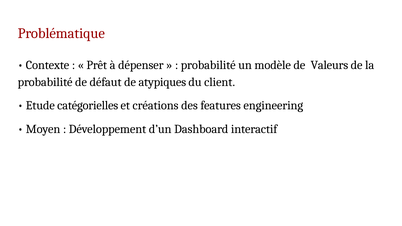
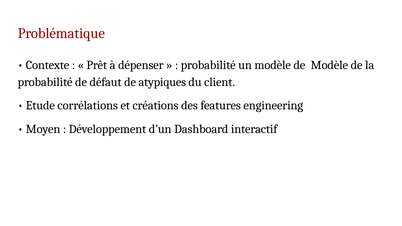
de Valeurs: Valeurs -> Modèle
catégorielles: catégorielles -> corrélations
